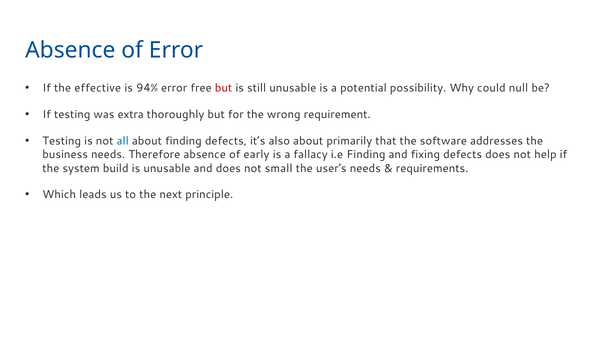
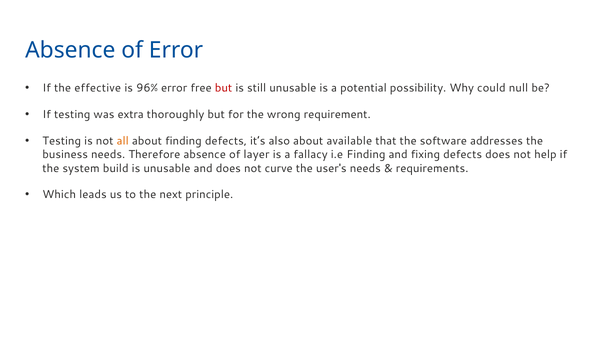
94%: 94% -> 96%
all colour: blue -> orange
primarily: primarily -> available
early: early -> layer
small: small -> curve
